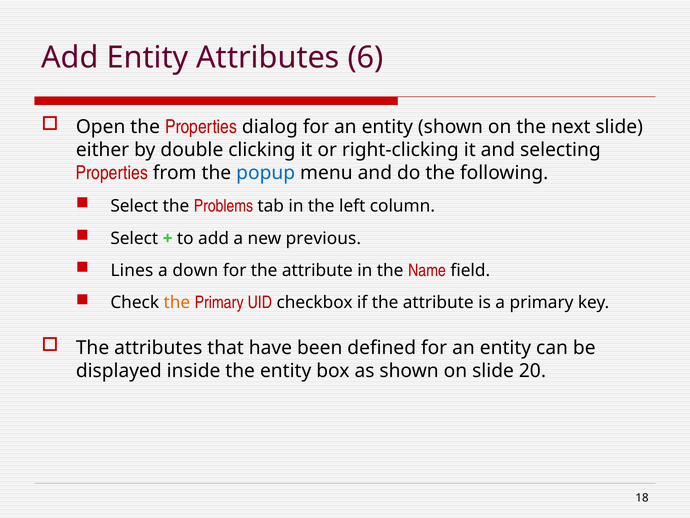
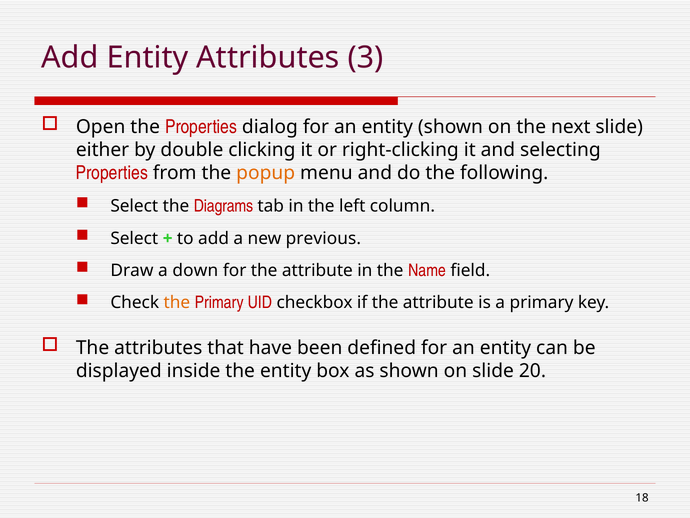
6: 6 -> 3
popup colour: blue -> orange
Problems: Problems -> Diagrams
Lines: Lines -> Draw
